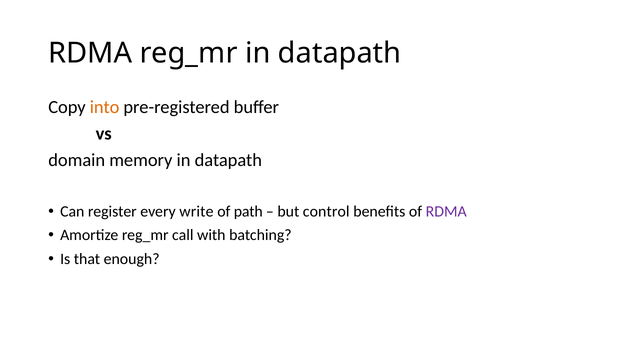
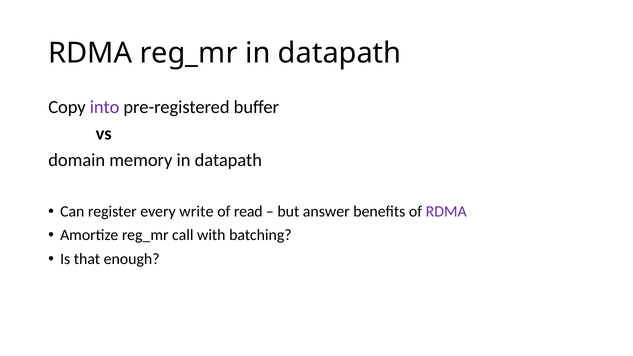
into colour: orange -> purple
path: path -> read
control: control -> answer
